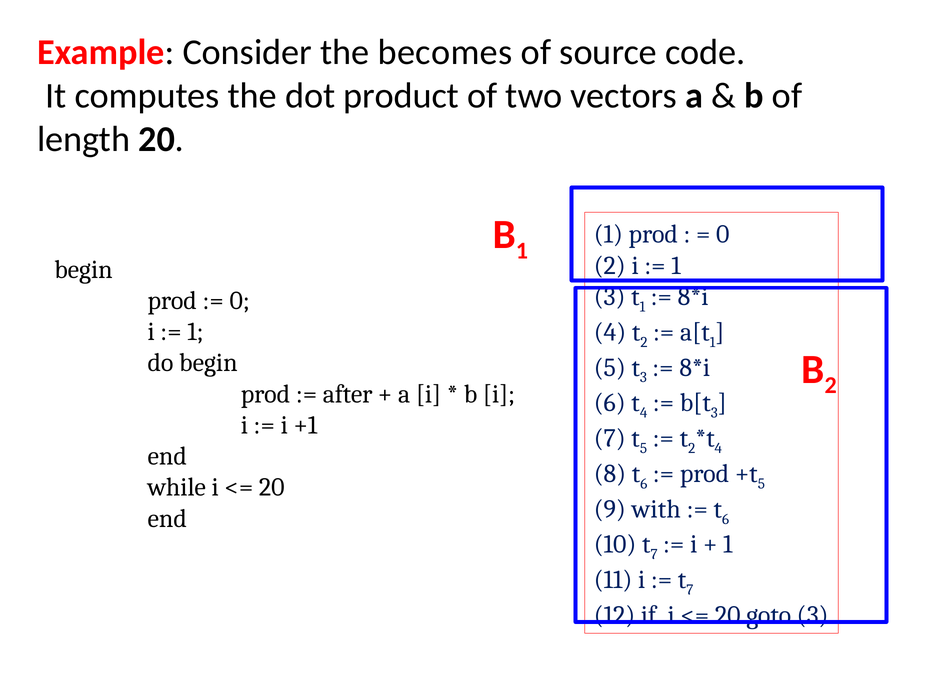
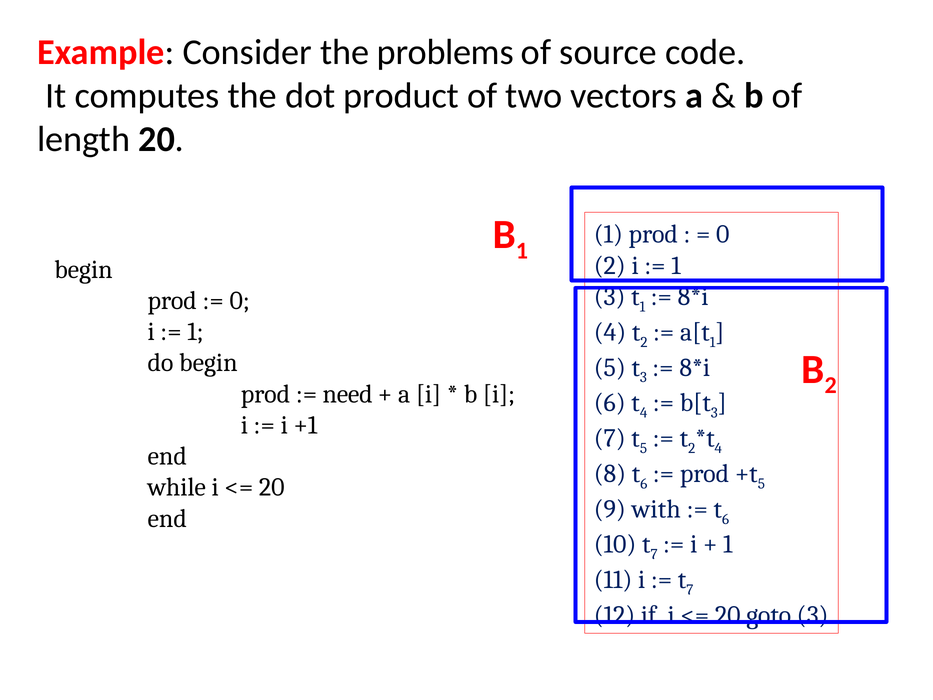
becomes: becomes -> problems
after: after -> need
